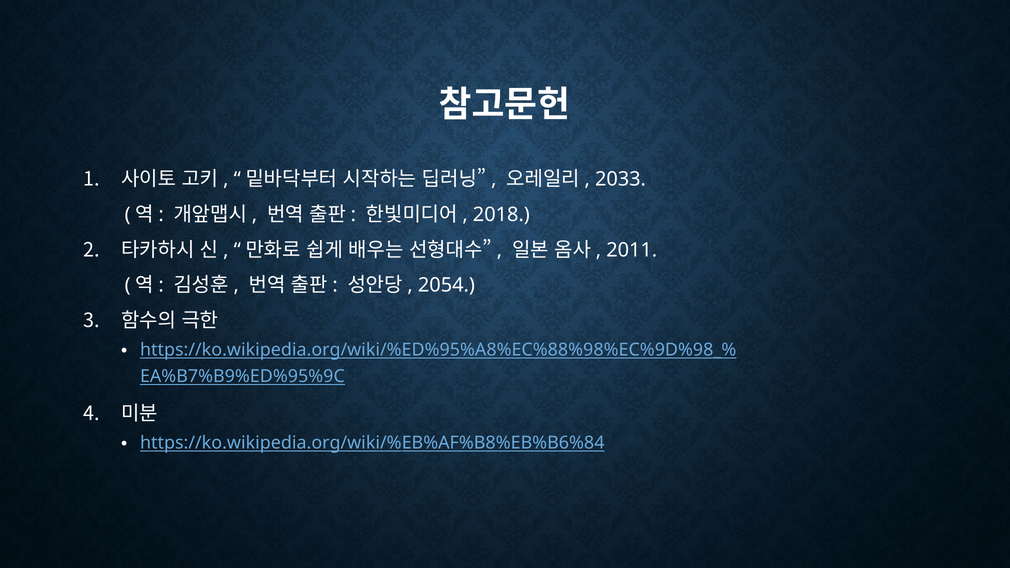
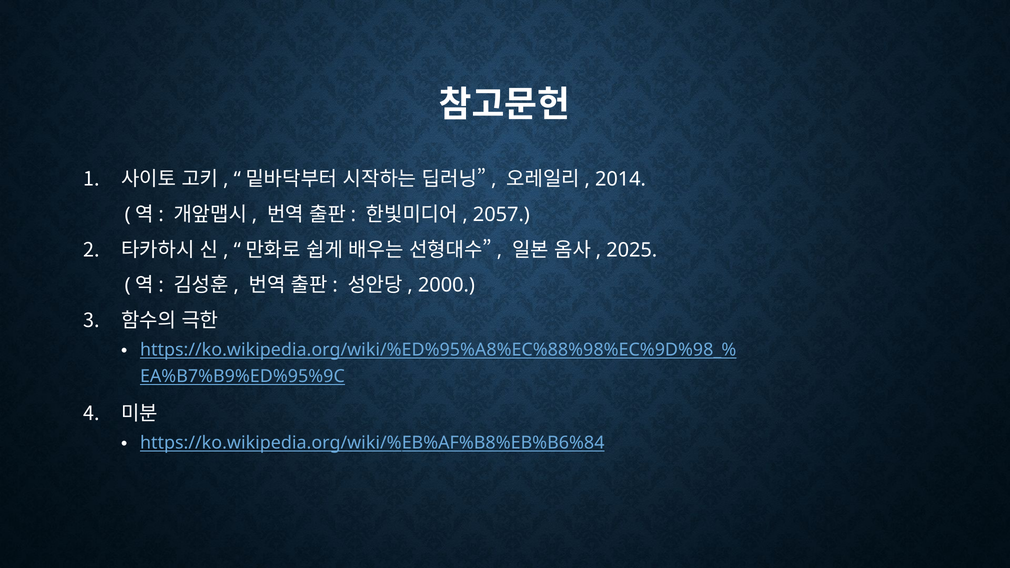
2033: 2033 -> 2014
2018: 2018 -> 2057
2011: 2011 -> 2025
2054: 2054 -> 2000
